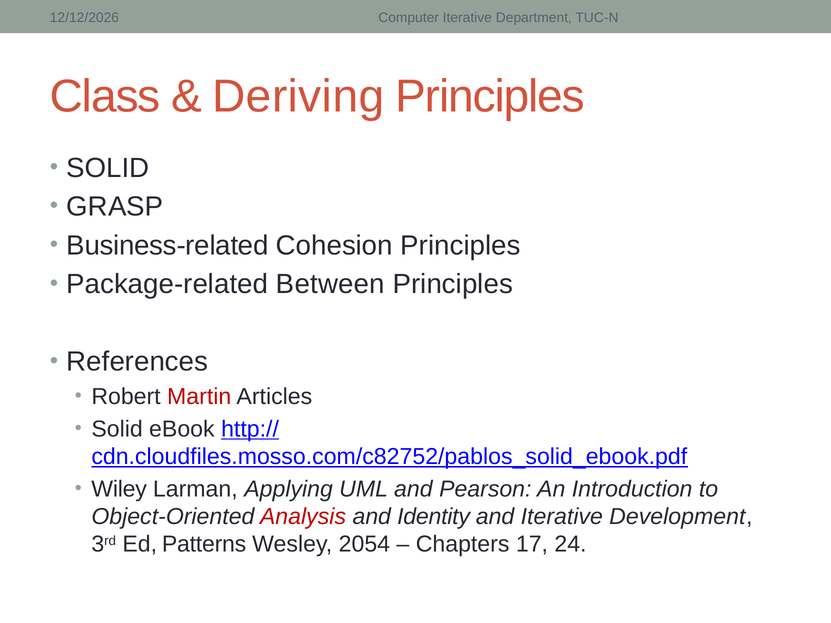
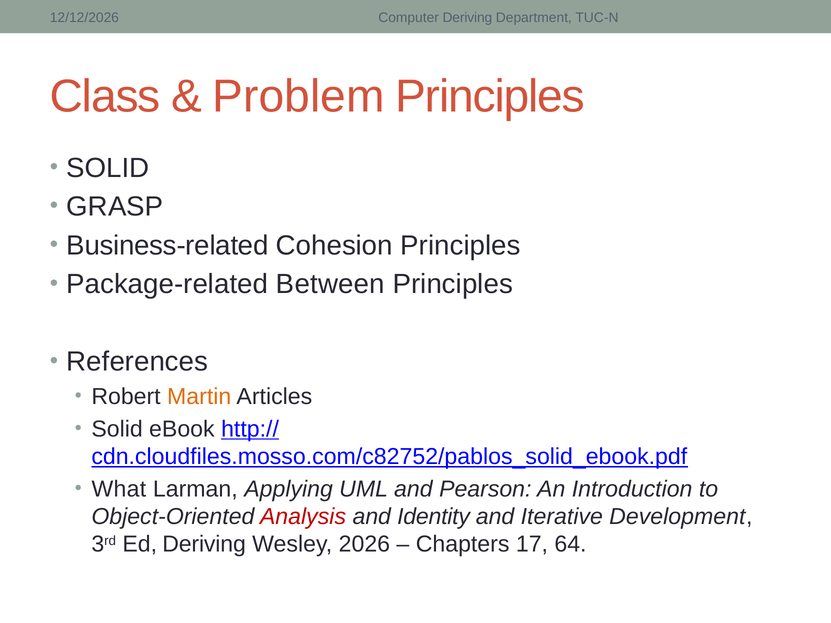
Computer Iterative: Iterative -> Deriving
Deriving: Deriving -> Problem
Martin colour: red -> orange
Wiley: Wiley -> What
Ed Patterns: Patterns -> Deriving
2054: 2054 -> 2026
24: 24 -> 64
